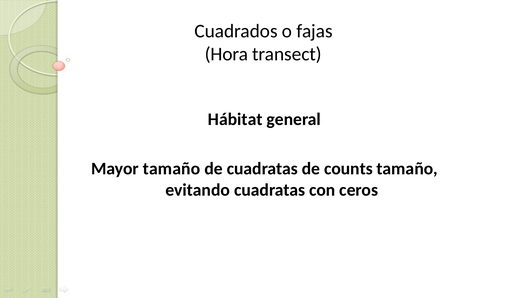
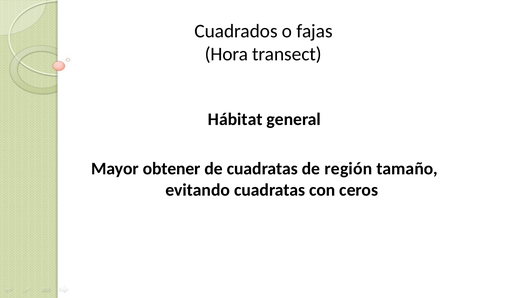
Mayor tamaño: tamaño -> obtener
counts: counts -> región
